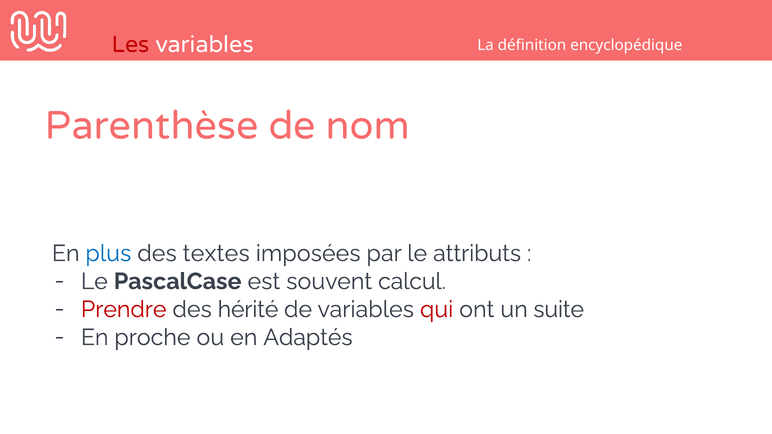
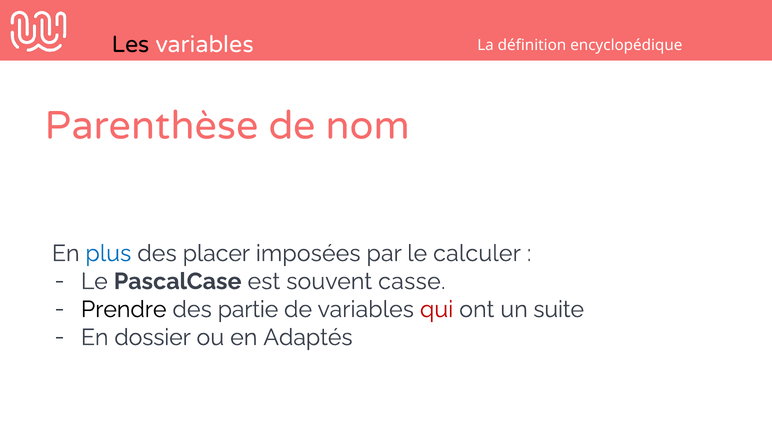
Les colour: red -> black
textes: textes -> placer
attributs: attributs -> calculer
calcul: calcul -> casse
Prendre colour: red -> black
hérité: hérité -> partie
proche: proche -> dossier
